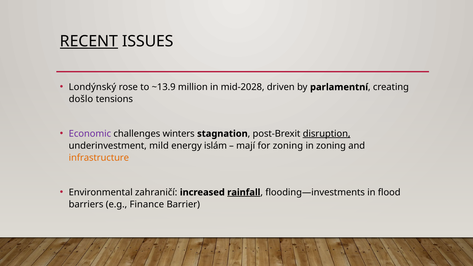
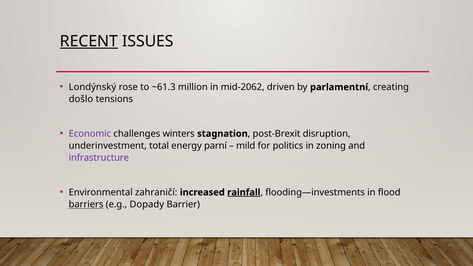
~13.9: ~13.9 -> ~61.3
mid‑2028: mid‑2028 -> mid‑2062
disruption underline: present -> none
mild: mild -> total
islám: islám -> parní
mají: mají -> mild
for zoning: zoning -> politics
infrastructure colour: orange -> purple
barriers underline: none -> present
Finance: Finance -> Dopady
